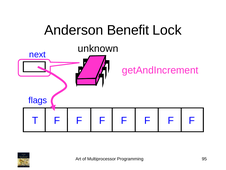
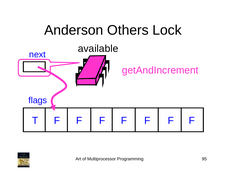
Benefit: Benefit -> Others
unknown: unknown -> available
